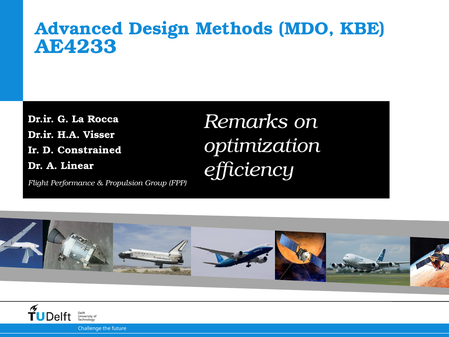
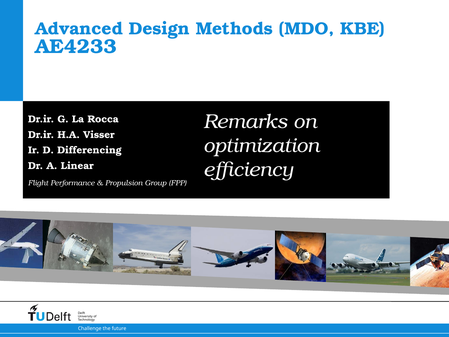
Constrained: Constrained -> Differencing
